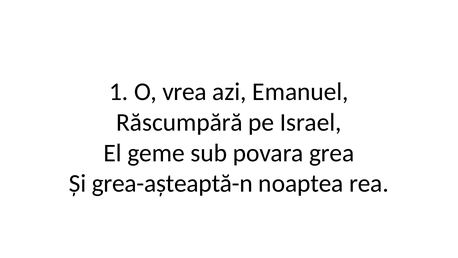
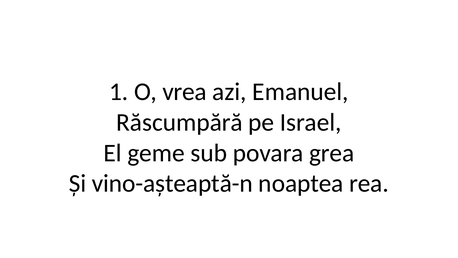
grea-așteaptă-n: grea-așteaptă-n -> vino-așteaptă-n
